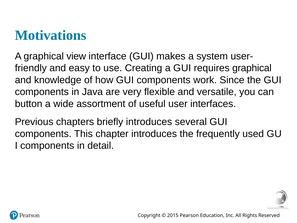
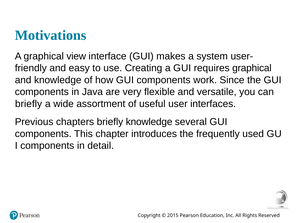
button at (29, 104): button -> briefly
briefly introduces: introduces -> knowledge
